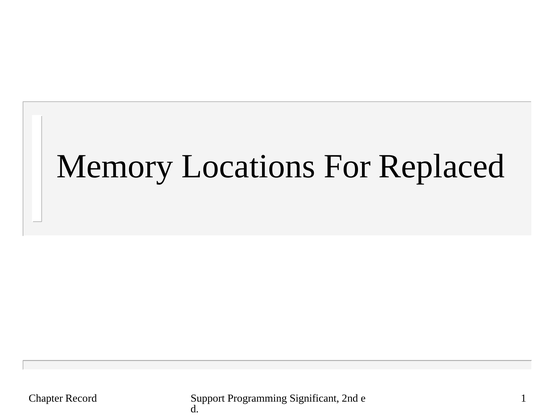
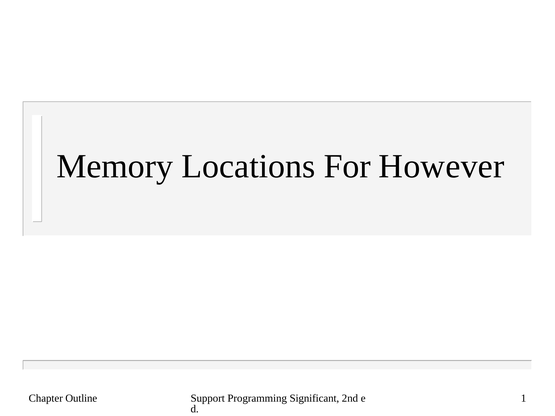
Replaced: Replaced -> However
Record: Record -> Outline
